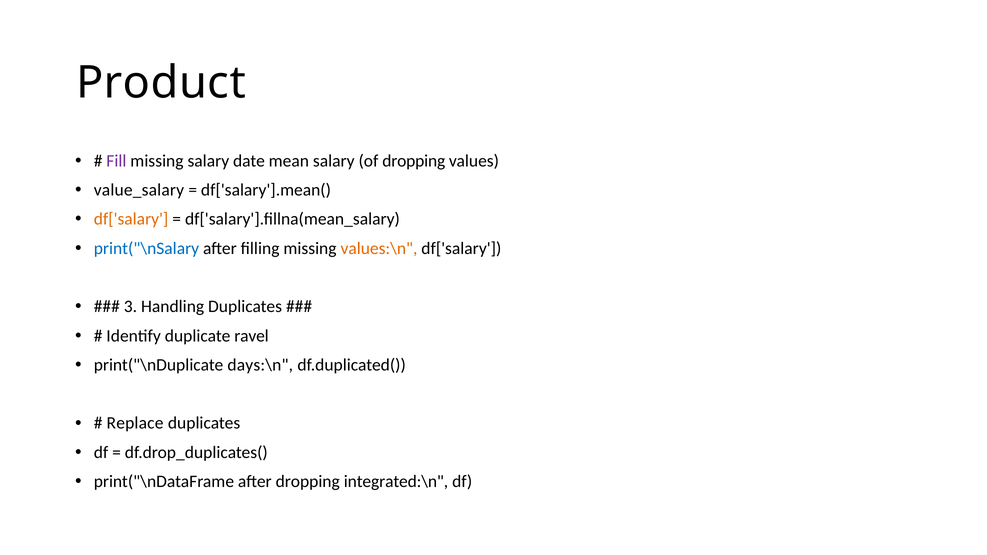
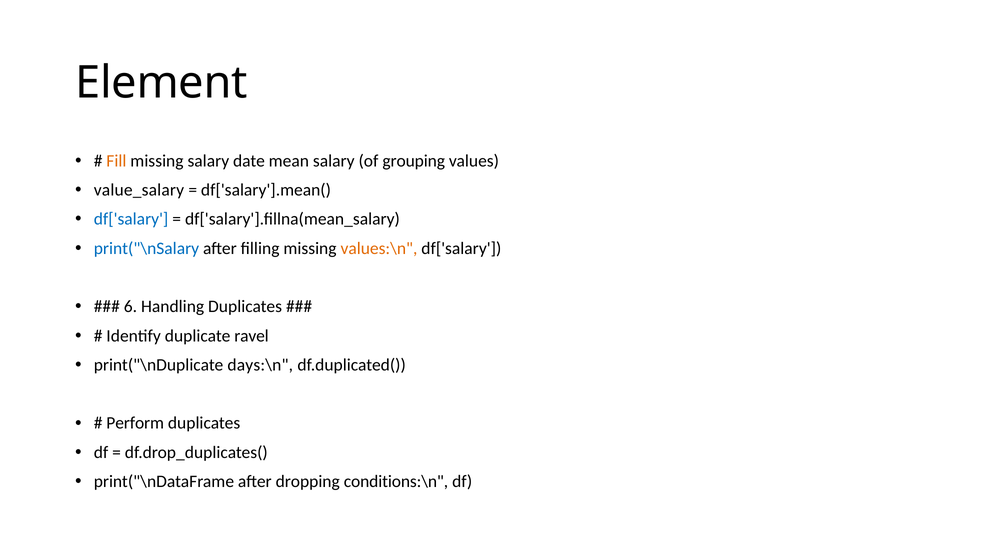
Product: Product -> Element
Fill colour: purple -> orange
of dropping: dropping -> grouping
df['salary at (131, 219) colour: orange -> blue
3: 3 -> 6
Replace: Replace -> Perform
integrated:\n: integrated:\n -> conditions:\n
